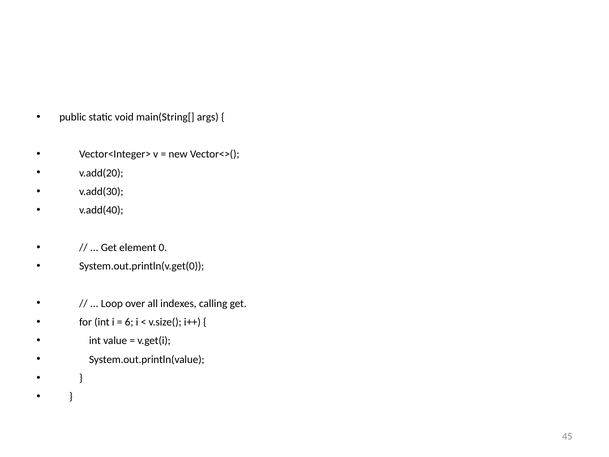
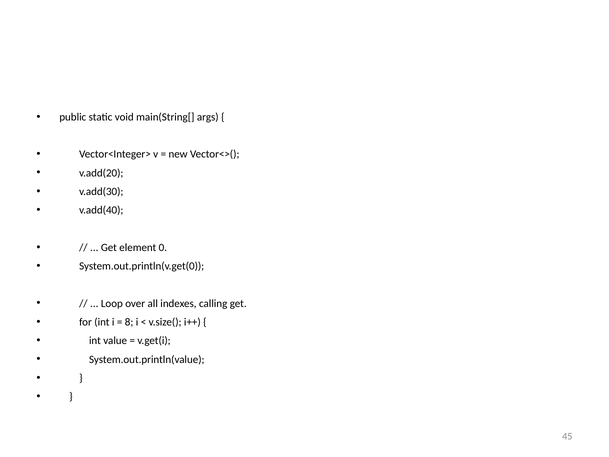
6: 6 -> 8
